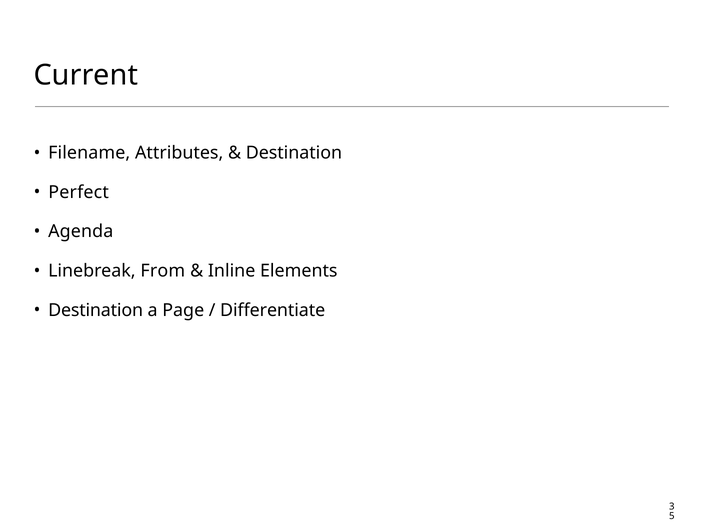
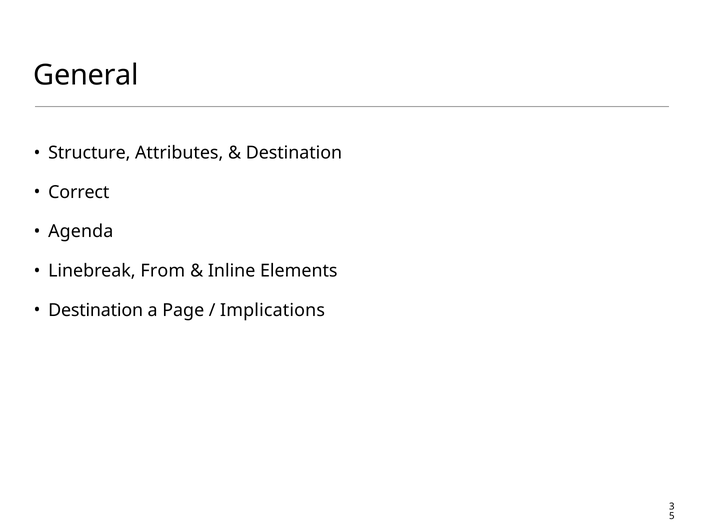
Current: Current -> General
Filename: Filename -> Structure
Perfect: Perfect -> Correct
Differentiate: Differentiate -> Implications
